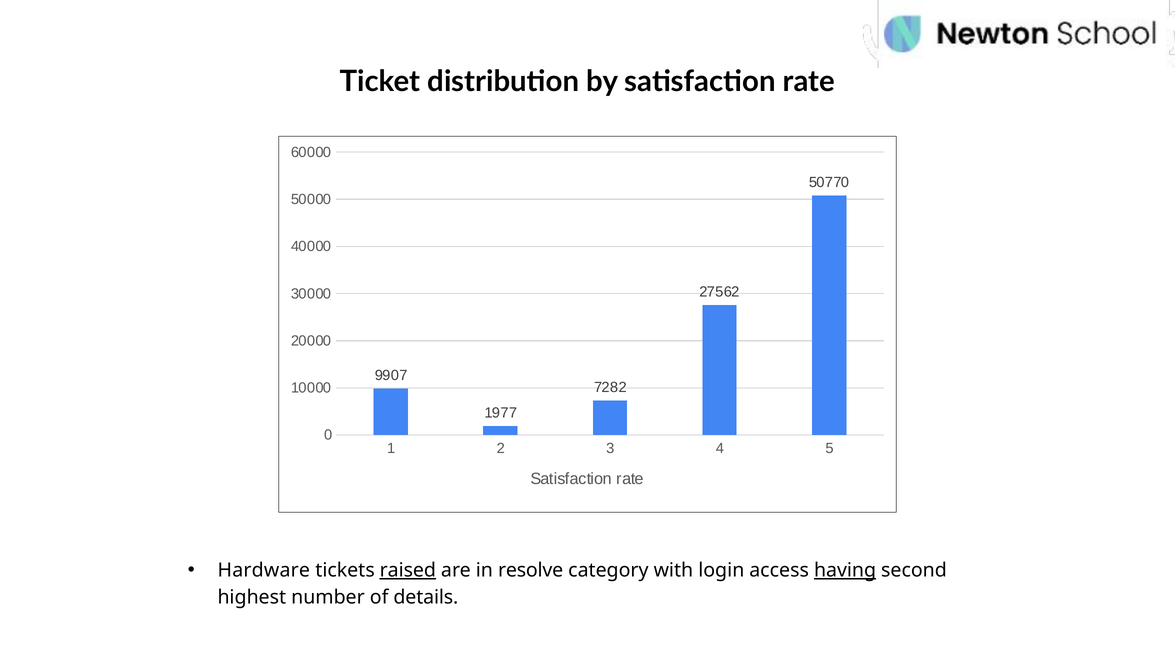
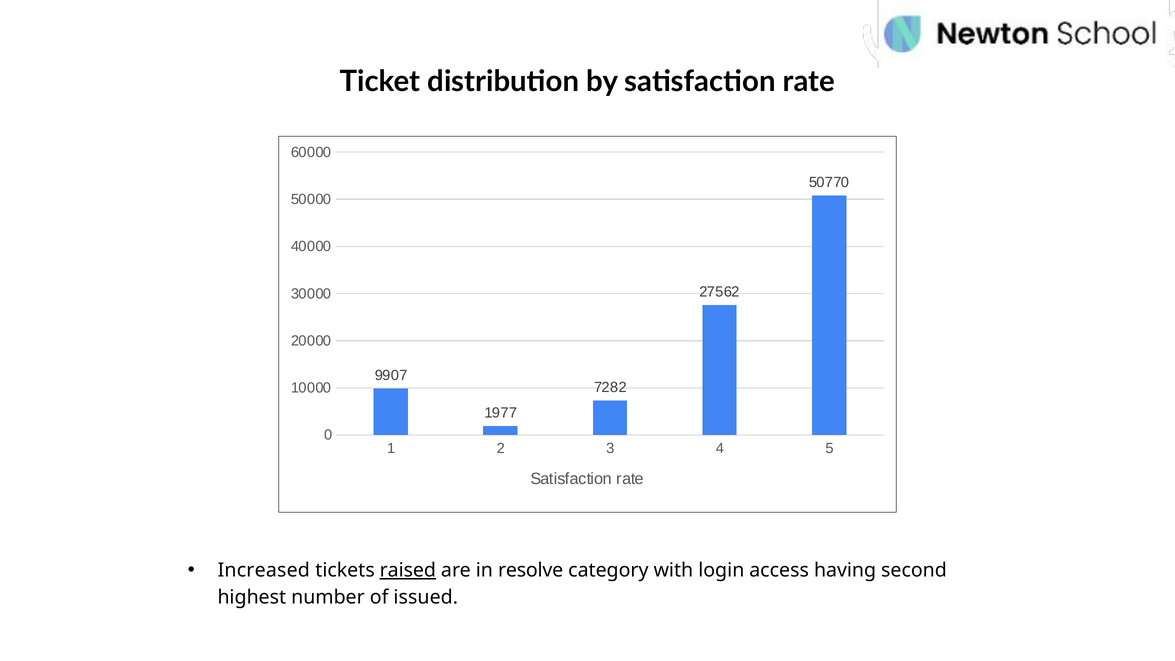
Hardware: Hardware -> Increased
having underline: present -> none
details: details -> issued
